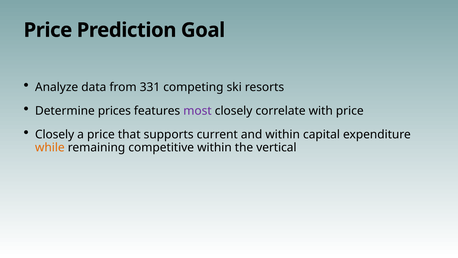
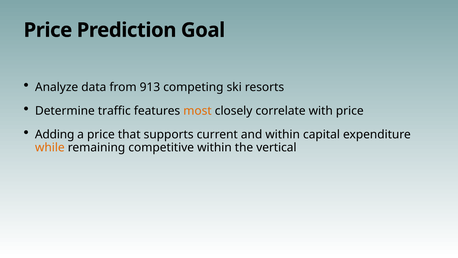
331: 331 -> 913
prices: prices -> traffic
most colour: purple -> orange
Closely at (55, 134): Closely -> Adding
